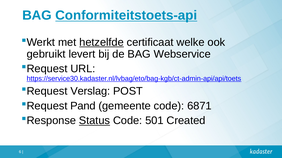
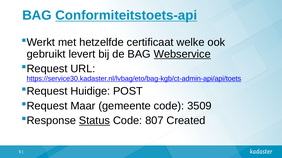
hetzelfde underline: present -> none
Webservice underline: none -> present
Verslag: Verslag -> Huidige
Pand: Pand -> Maar
6871: 6871 -> 3509
501: 501 -> 807
